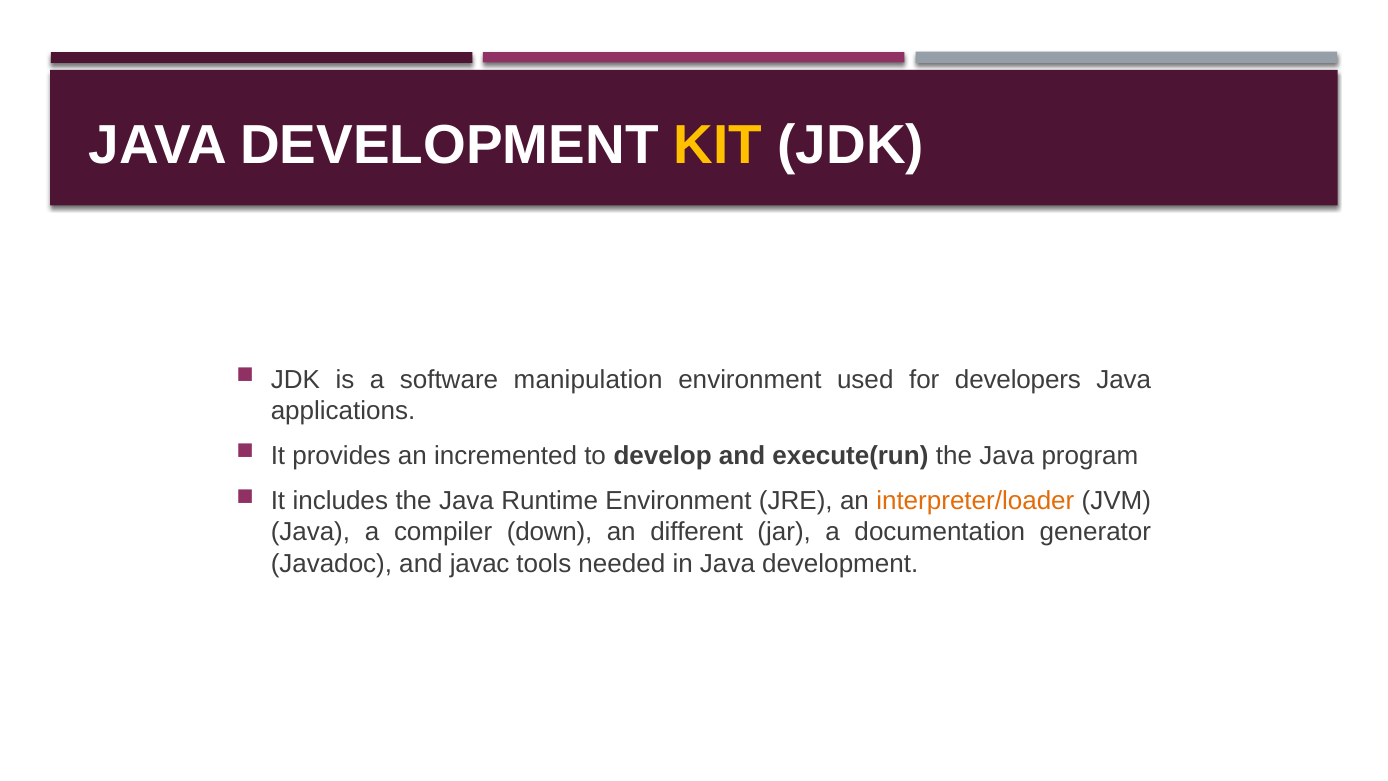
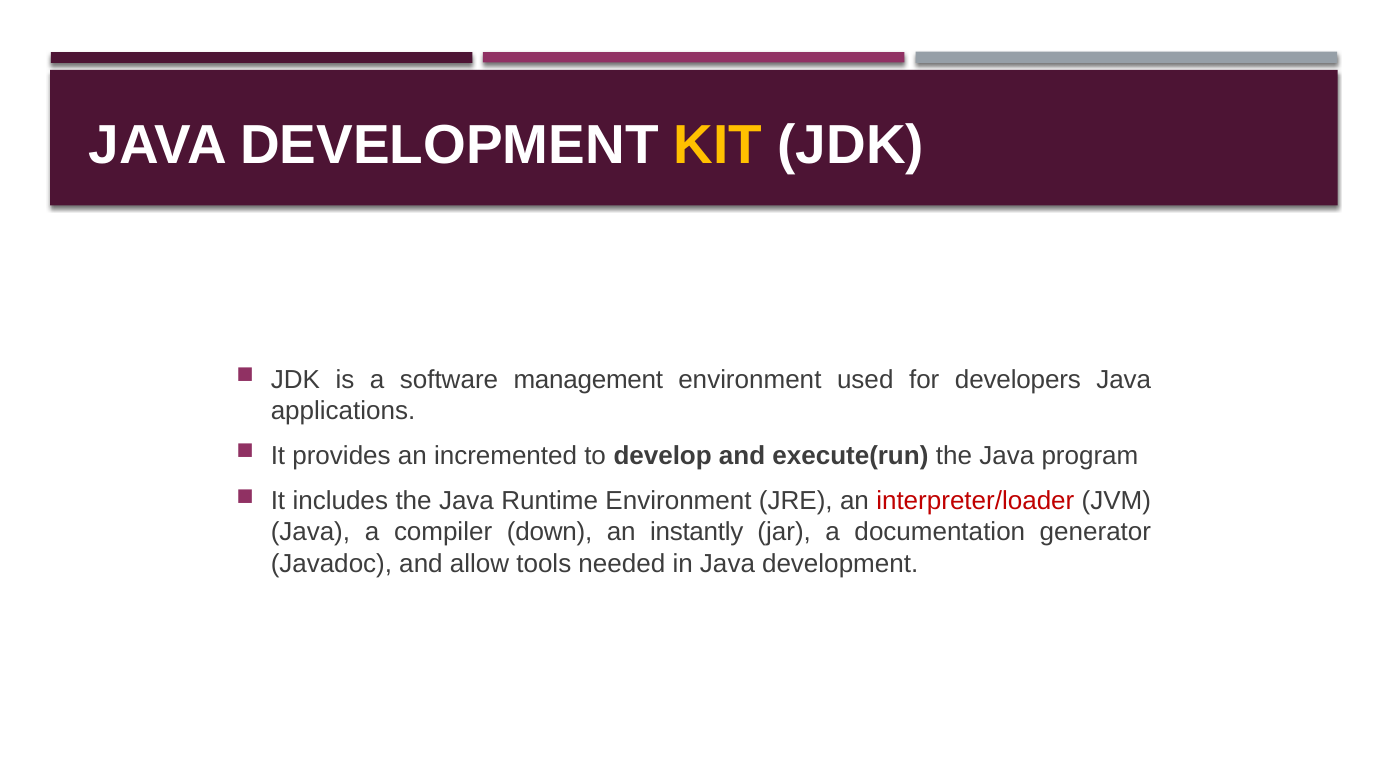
manipulation: manipulation -> management
interpreter/loader colour: orange -> red
different: different -> instantly
javac: javac -> allow
